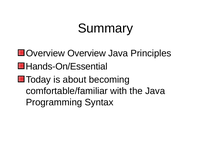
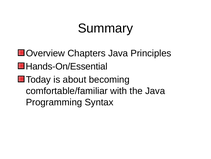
Overview Overview: Overview -> Chapters
